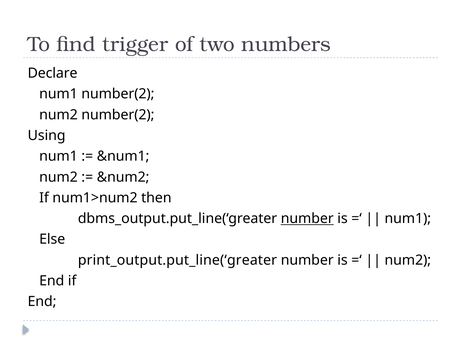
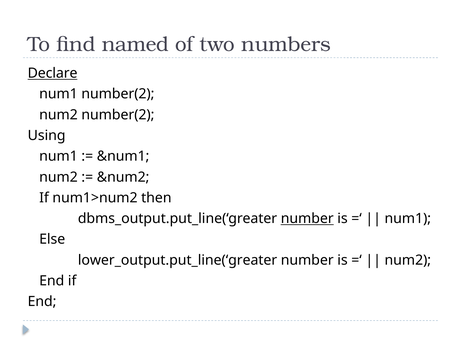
trigger: trigger -> named
Declare underline: none -> present
print_output.put_line(‘greater: print_output.put_line(‘greater -> lower_output.put_line(‘greater
